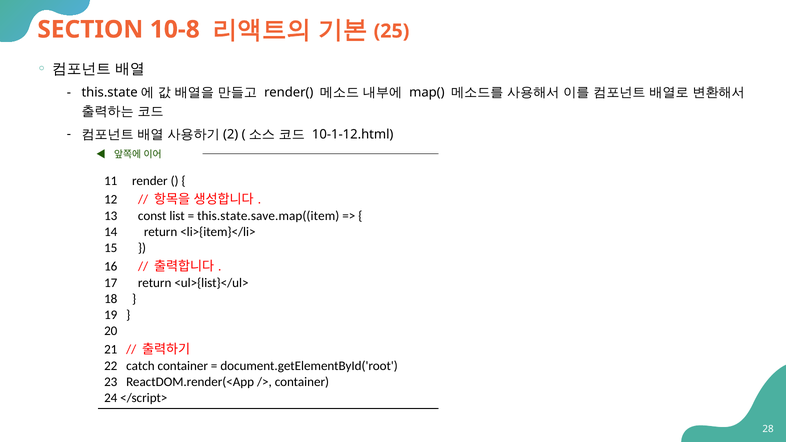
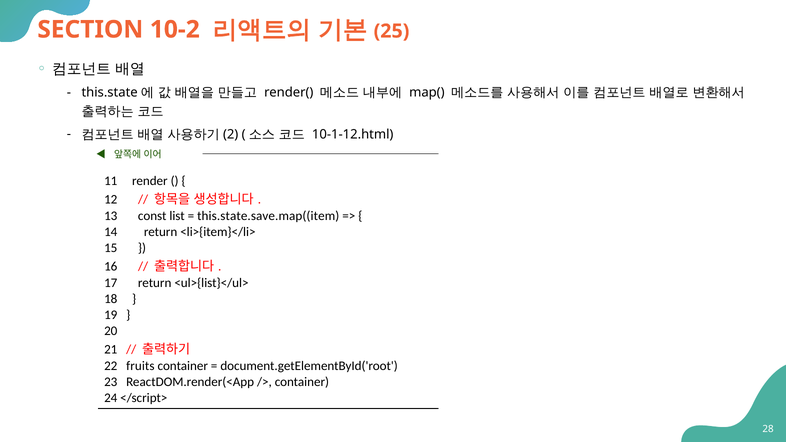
10-8: 10-8 -> 10-2
catch: catch -> fruits
